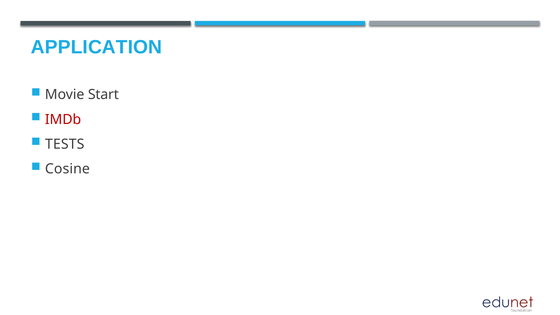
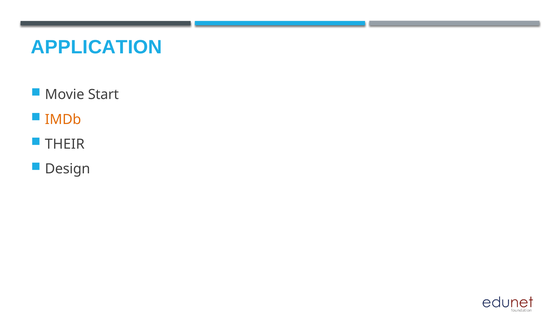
IMDb colour: red -> orange
TESTS: TESTS -> THEIR
Cosine: Cosine -> Design
